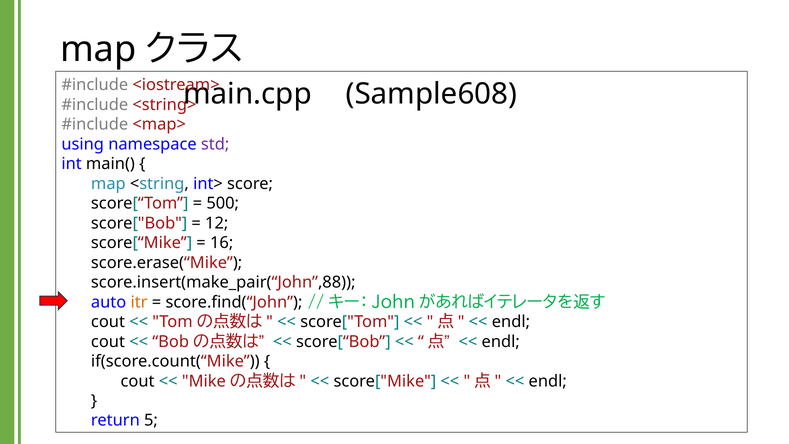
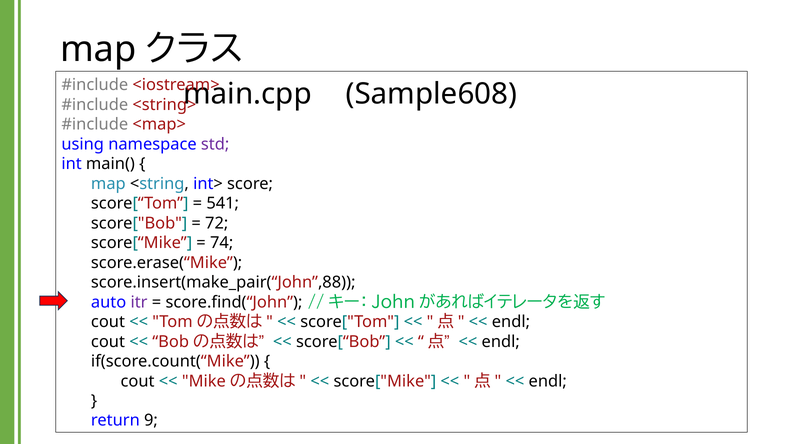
500: 500 -> 541
12: 12 -> 72
16: 16 -> 74
itr colour: orange -> purple
5: 5 -> 9
